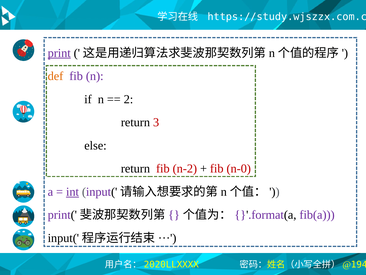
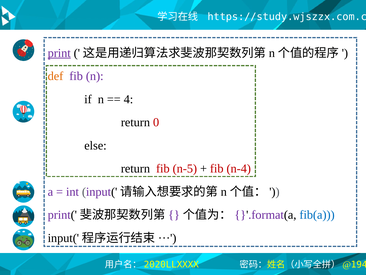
2: 2 -> 4
3: 3 -> 0
n-2: n-2 -> n-5
n-0: n-0 -> n-4
int underline: present -> none
fib(a colour: purple -> blue
